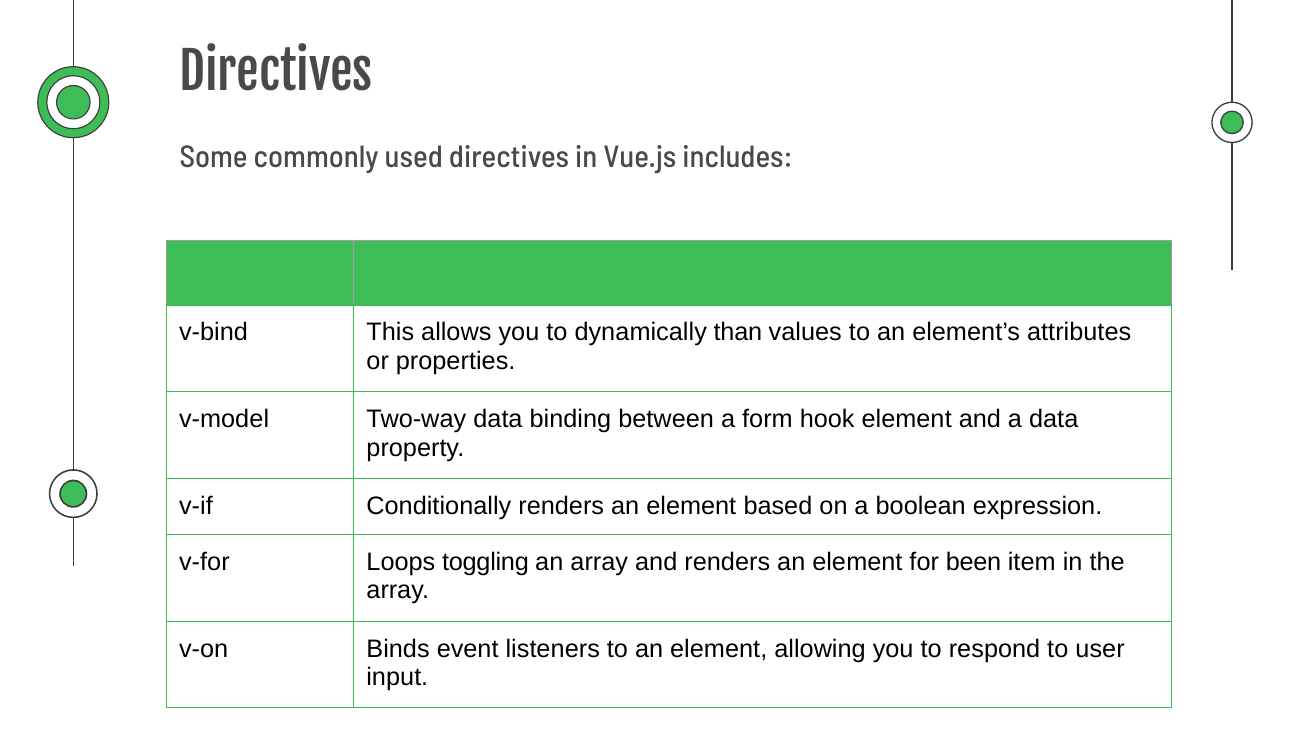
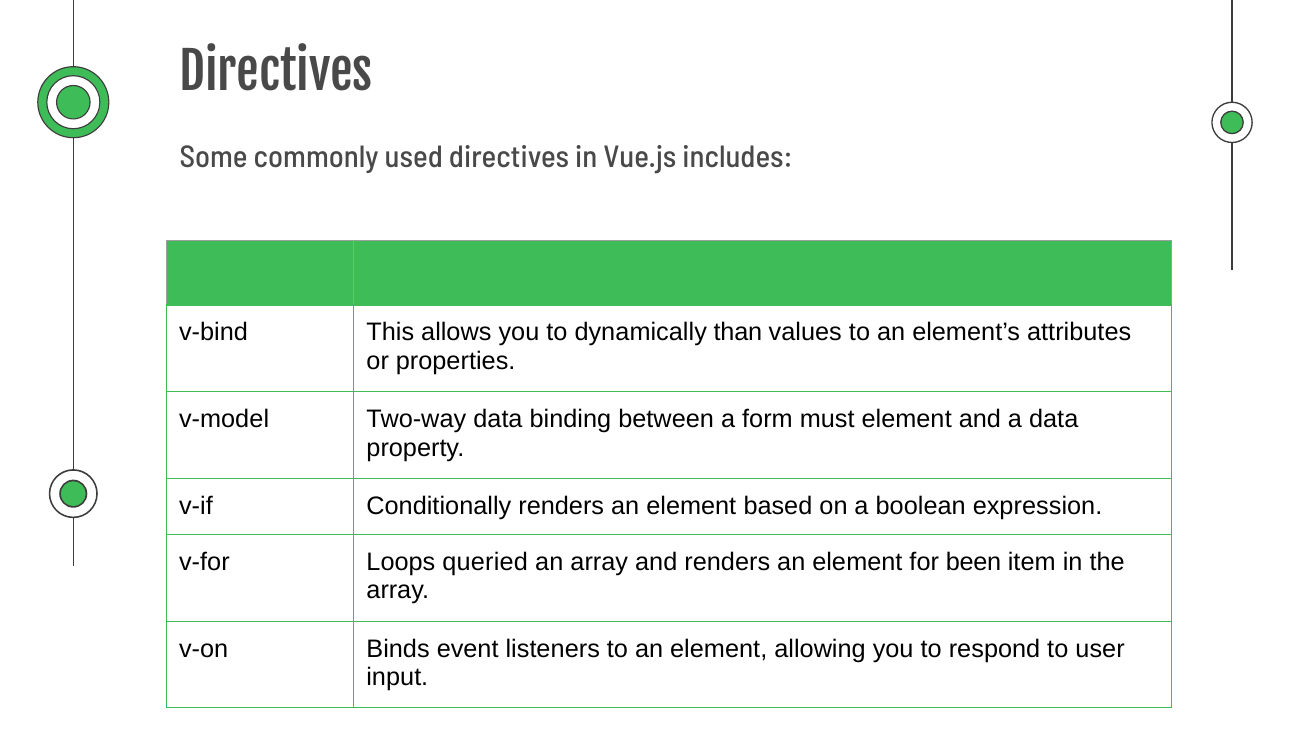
hook: hook -> must
toggling: toggling -> queried
